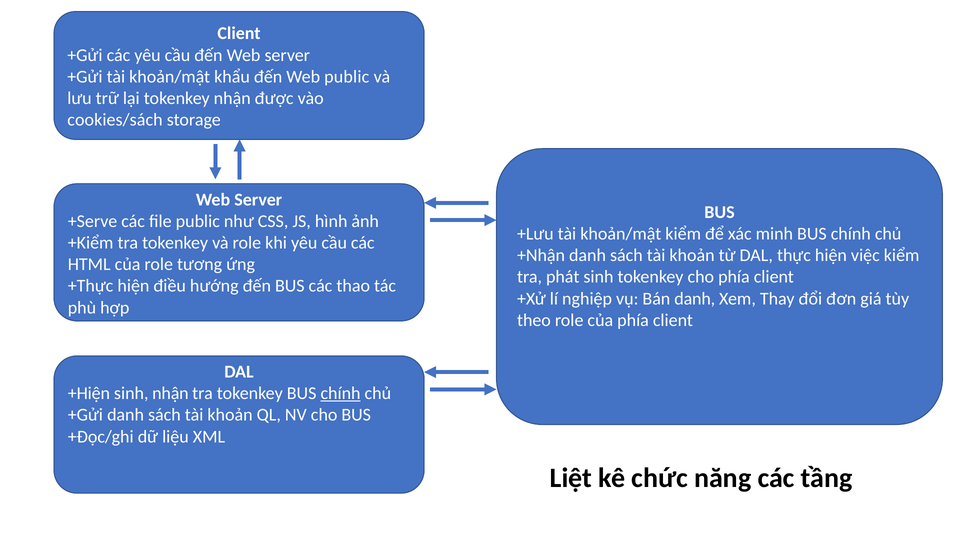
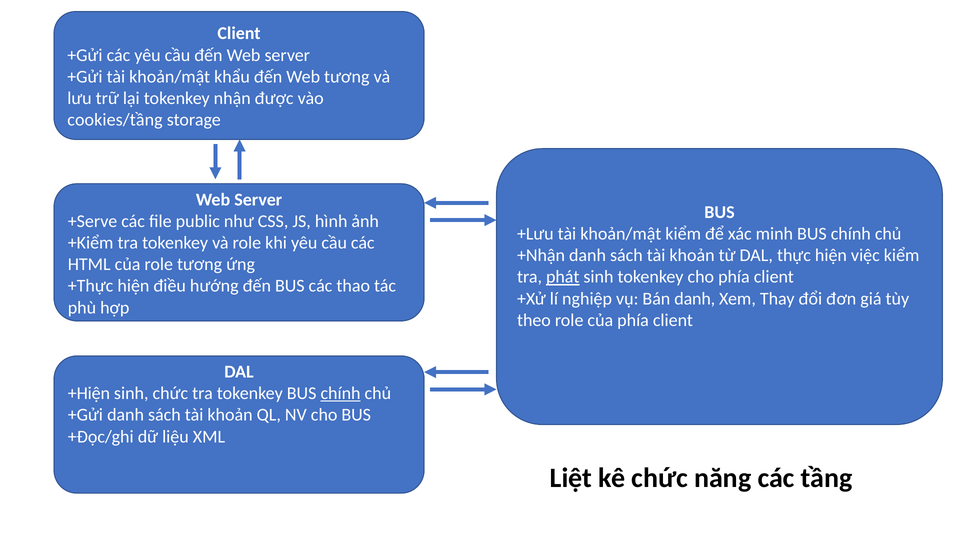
Web public: public -> tương
cookies/sách: cookies/sách -> cookies/tầng
phát underline: none -> present
sinh nhận: nhận -> chức
